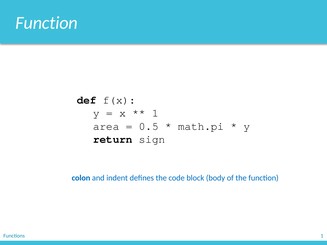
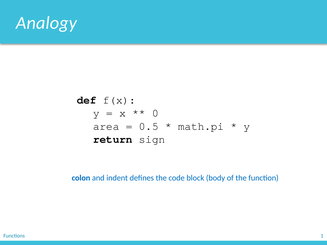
Function at (47, 23): Function -> Analogy
1 at (155, 113): 1 -> 0
